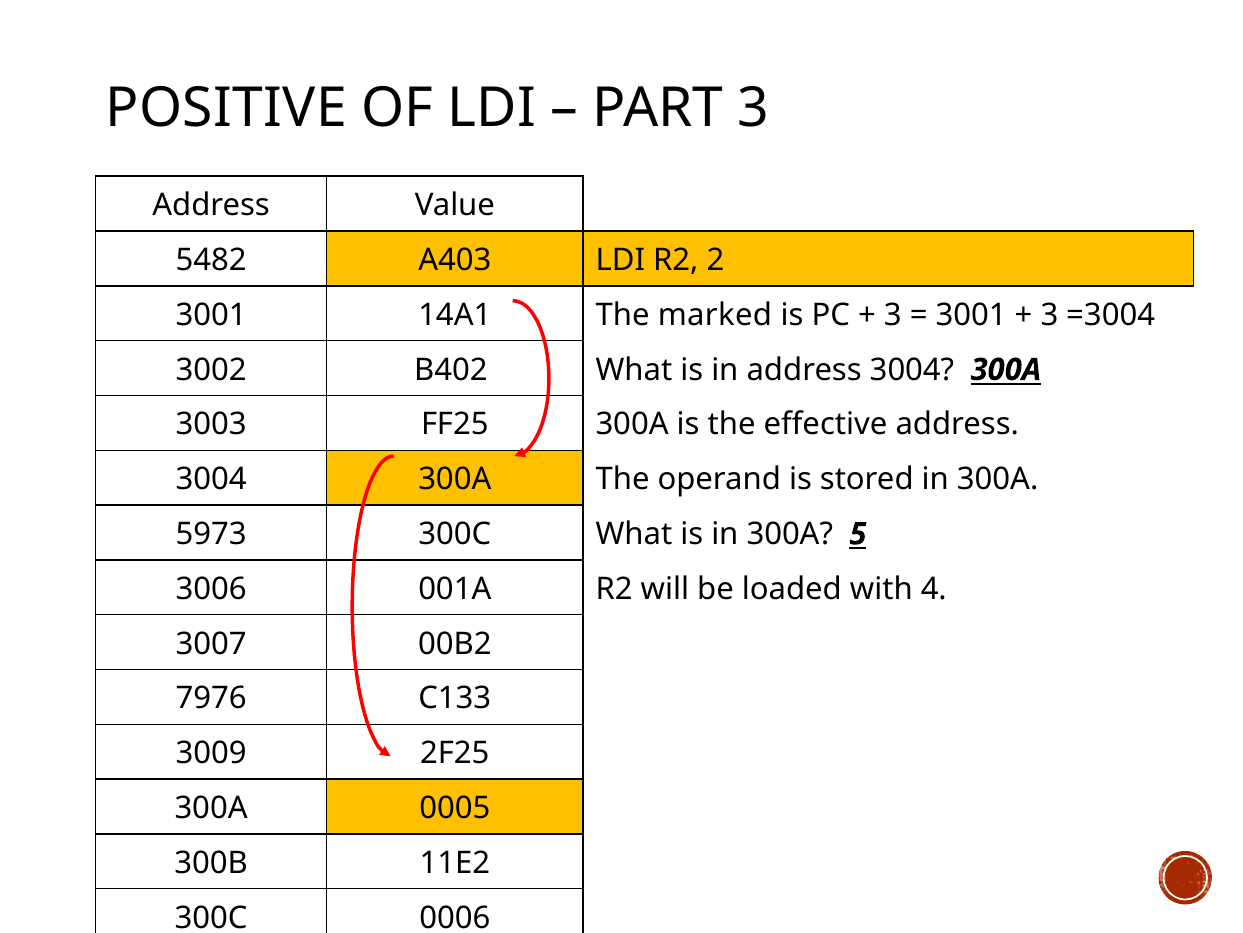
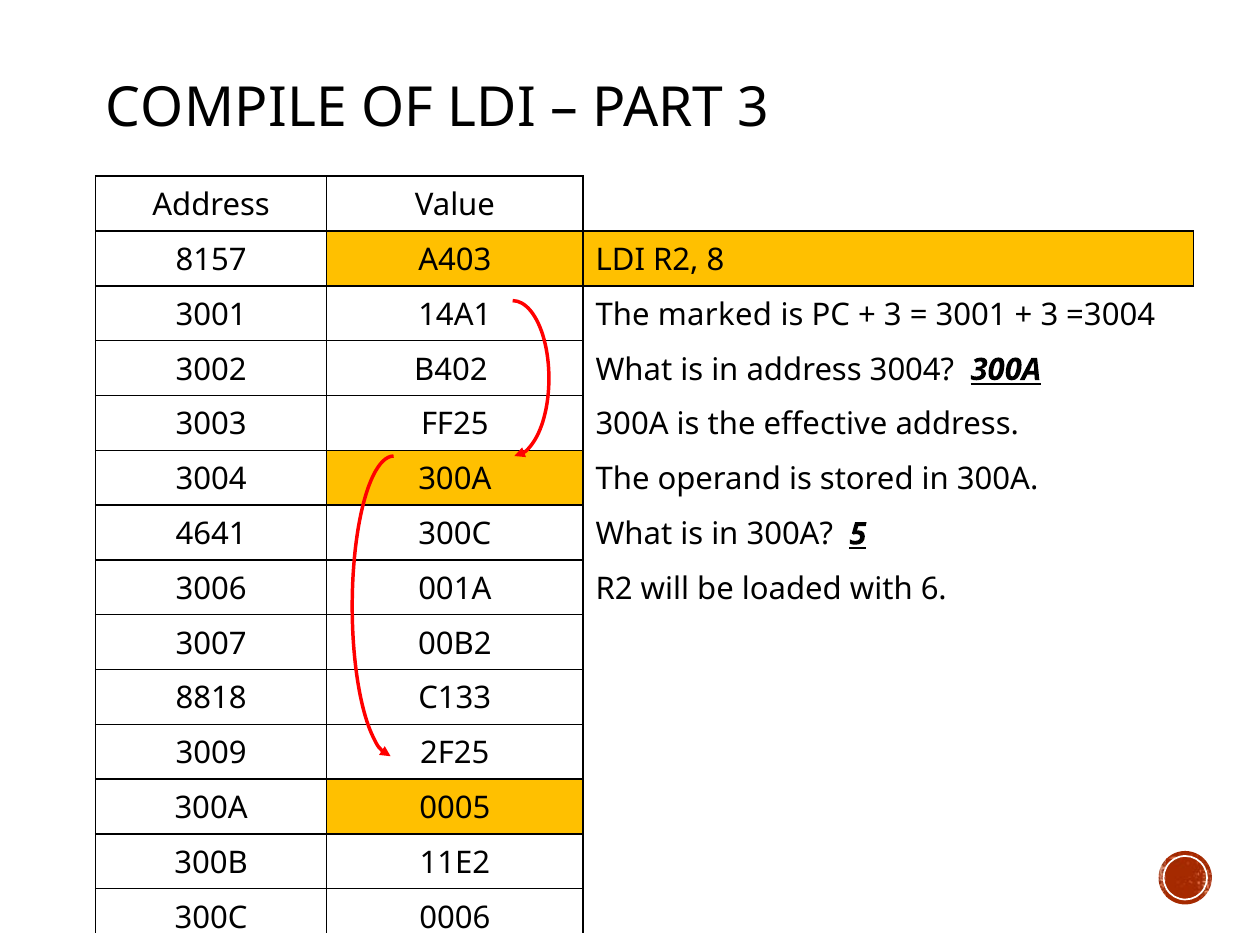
POSITIVE: POSITIVE -> COMPILE
5482: 5482 -> 8157
2: 2 -> 8
5973: 5973 -> 4641
4: 4 -> 6
7976: 7976 -> 8818
